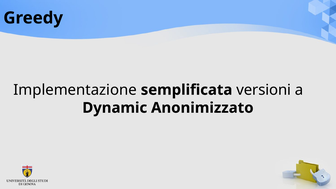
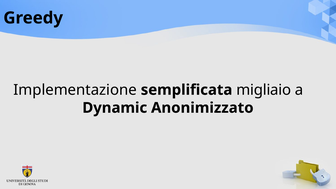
versioni: versioni -> migliaio
